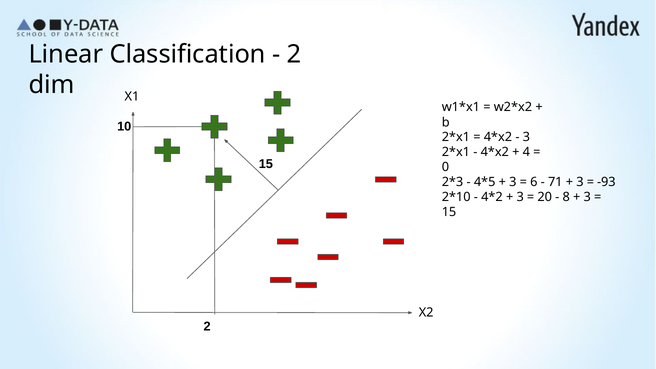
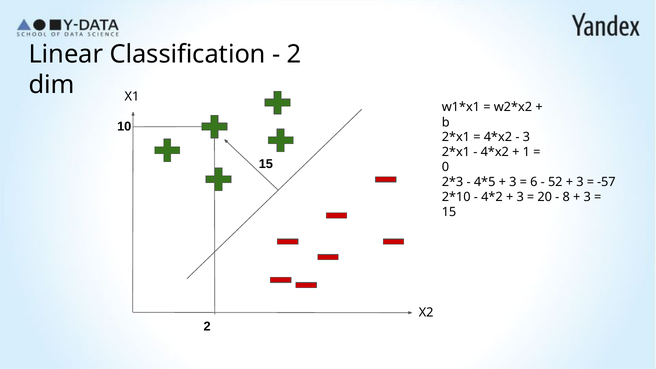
4: 4 -> 1
71: 71 -> 52
-93: -93 -> -57
